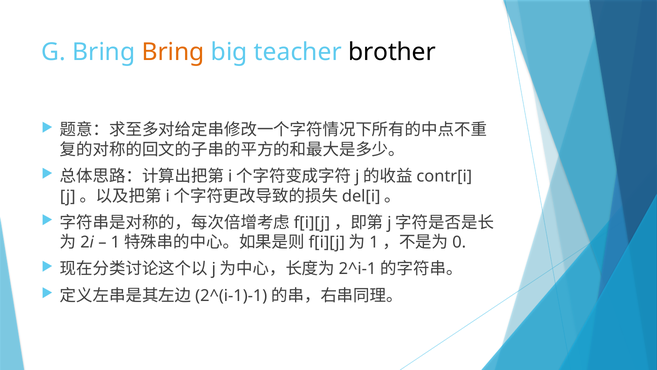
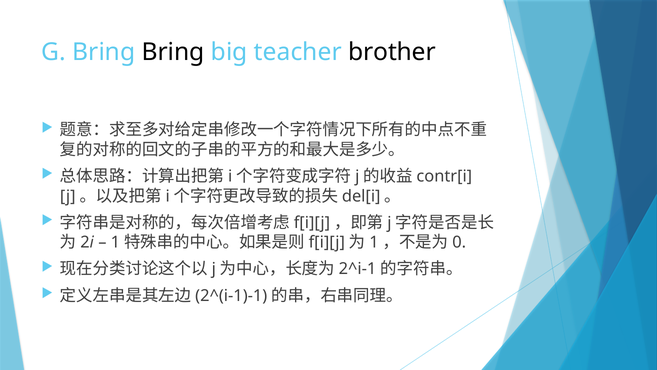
Bring at (173, 52) colour: orange -> black
